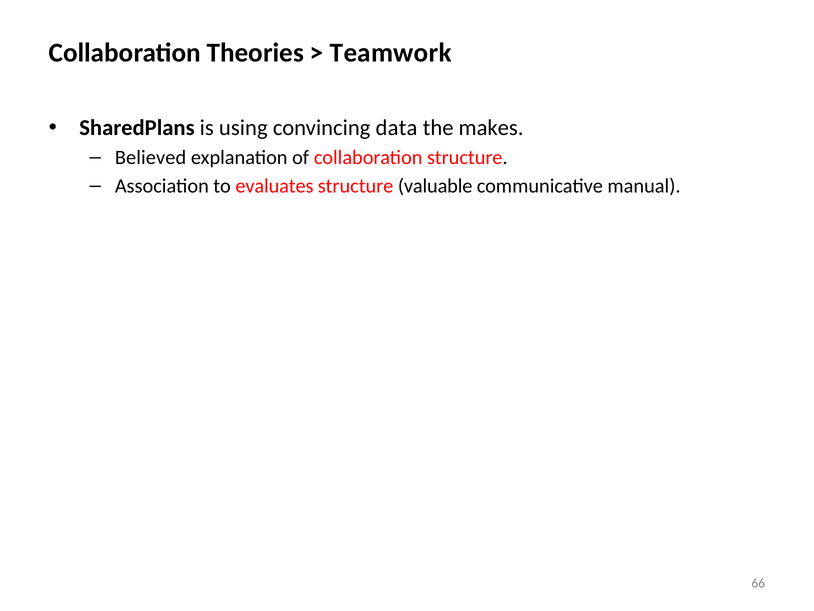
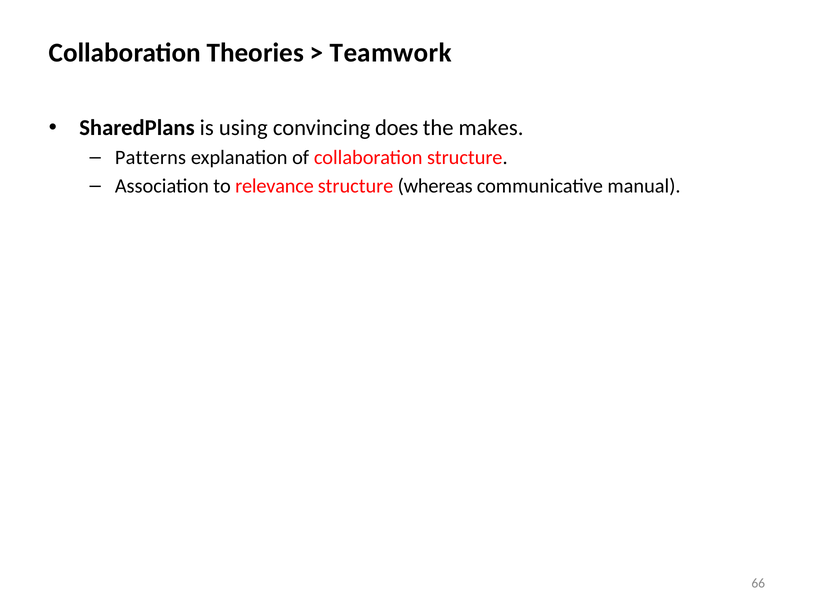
data: data -> does
Believed: Believed -> Patterns
evaluates: evaluates -> relevance
valuable: valuable -> whereas
